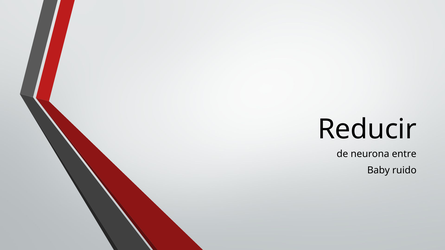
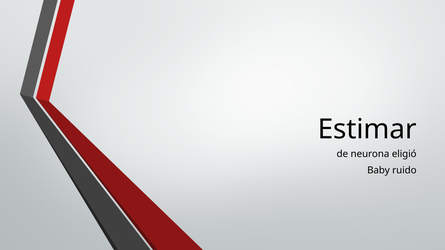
Reducir: Reducir -> Estimar
entre: entre -> eligió
